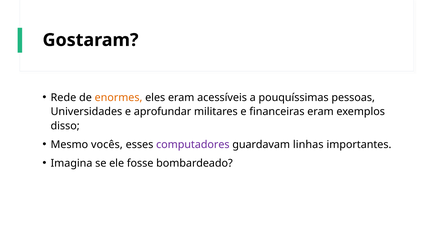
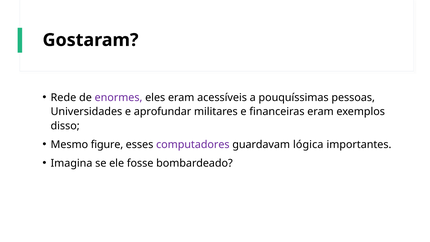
enormes colour: orange -> purple
vocês: vocês -> figure
linhas: linhas -> lógica
